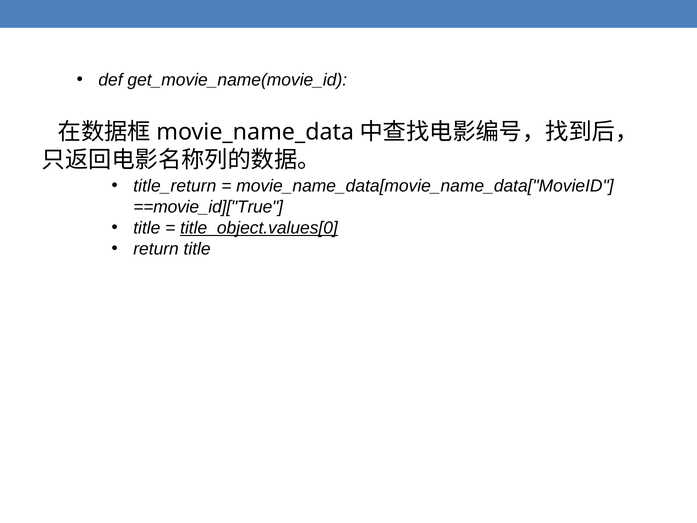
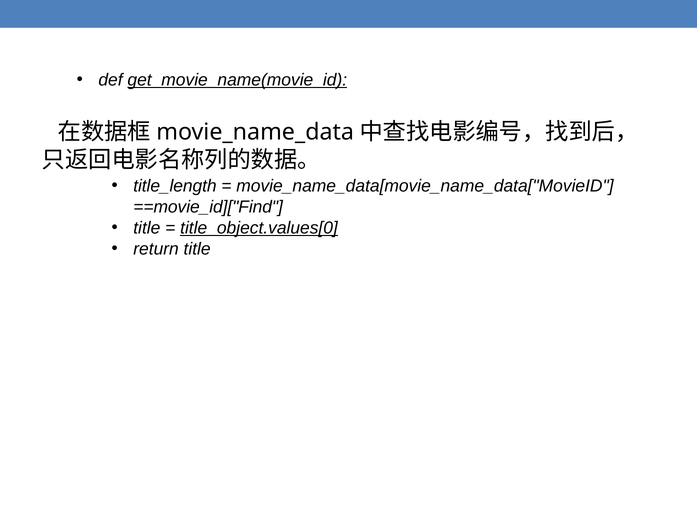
get_movie_name(movie_id underline: none -> present
title_return: title_return -> title_length
==movie_id]["True: ==movie_id]["True -> ==movie_id]["Find
